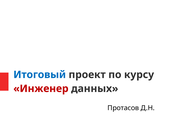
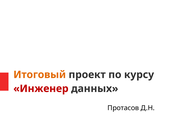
Итоговый colour: blue -> orange
